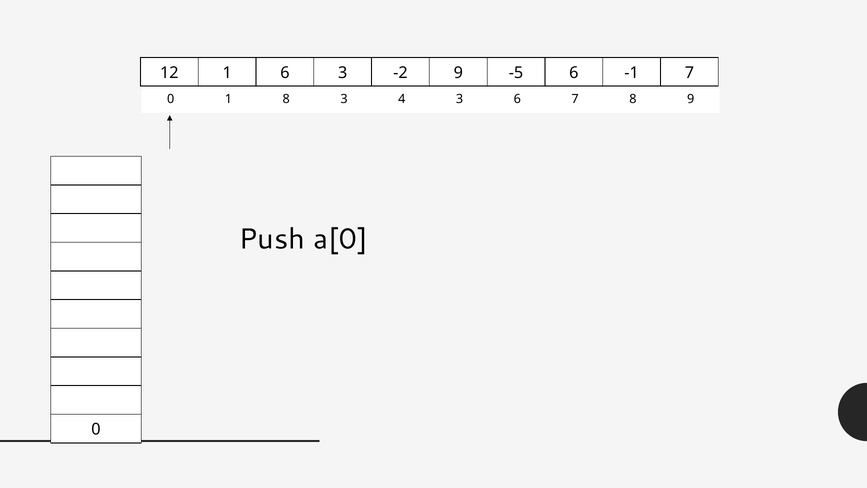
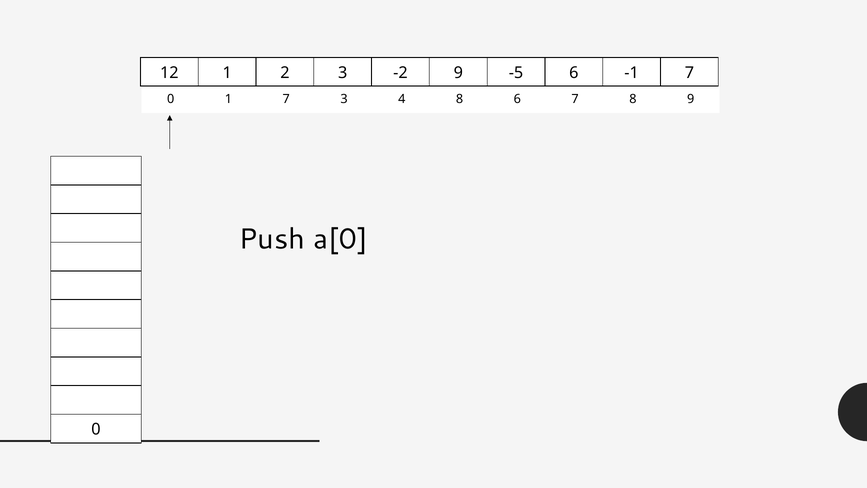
1 6: 6 -> 2
1 8: 8 -> 7
4 3: 3 -> 8
